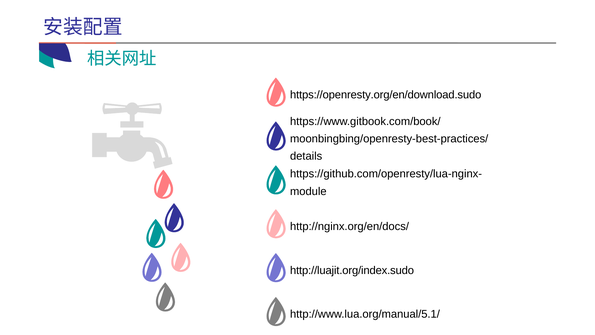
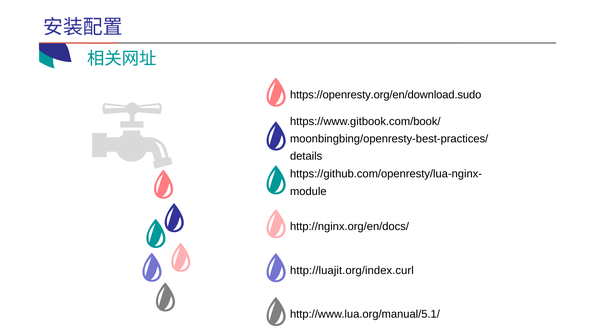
http://luajit.org/index.sudo: http://luajit.org/index.sudo -> http://luajit.org/index.curl
